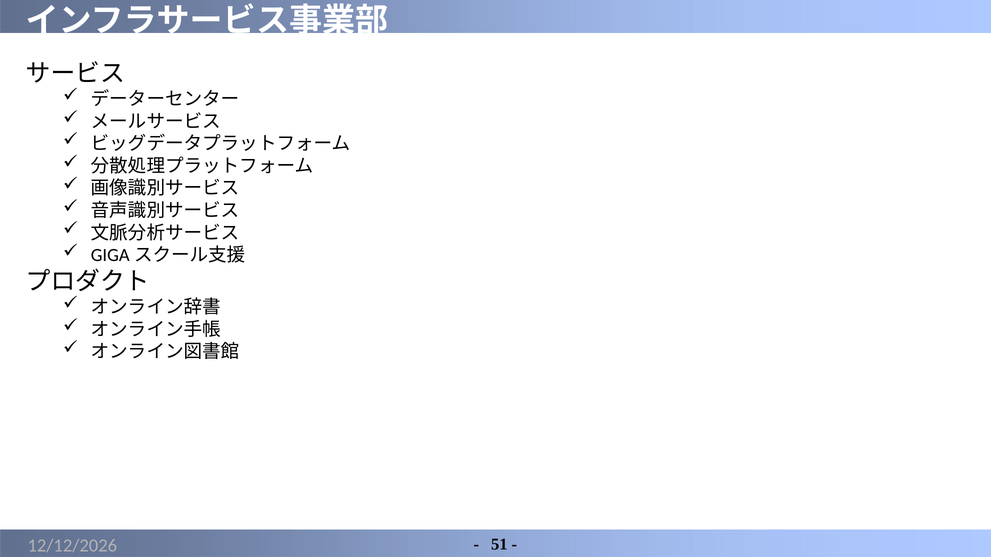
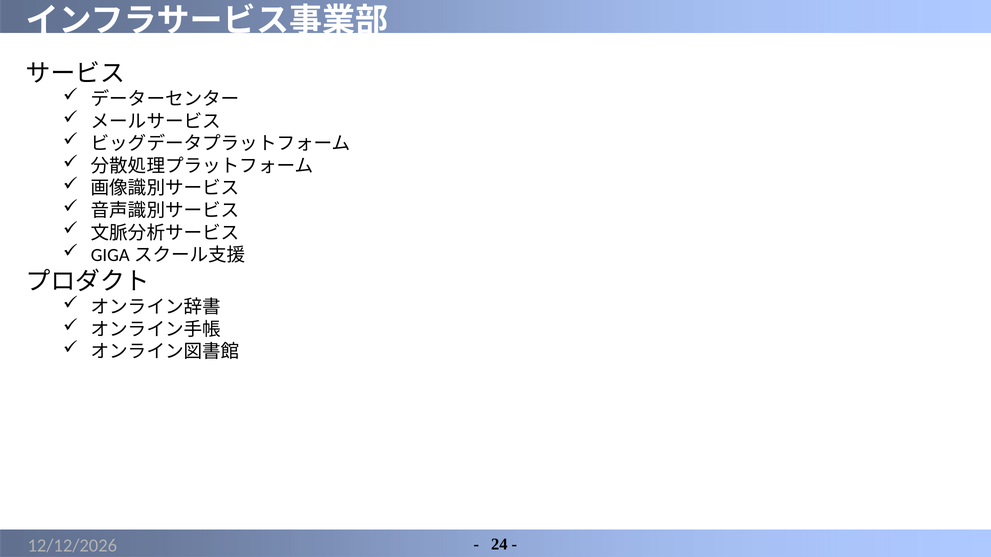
51: 51 -> 24
